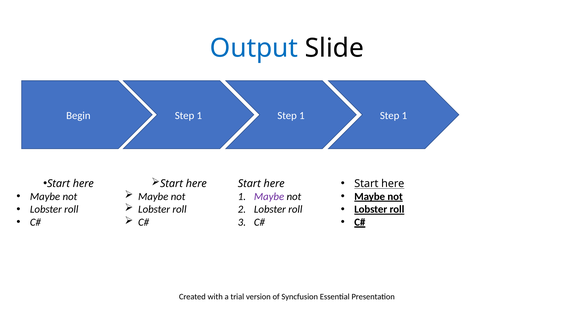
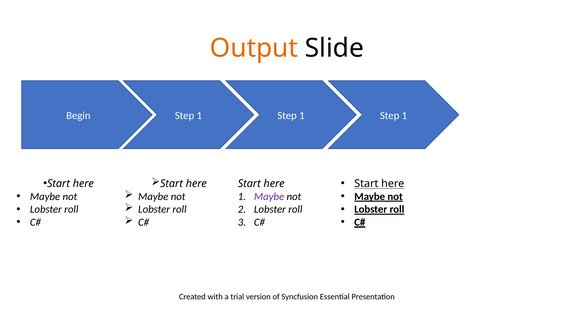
Output colour: blue -> orange
